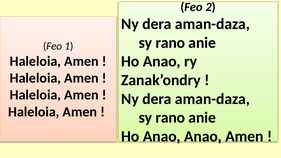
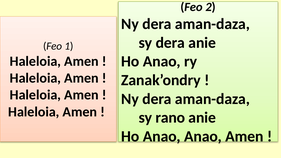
rano at (170, 43): rano -> dera
